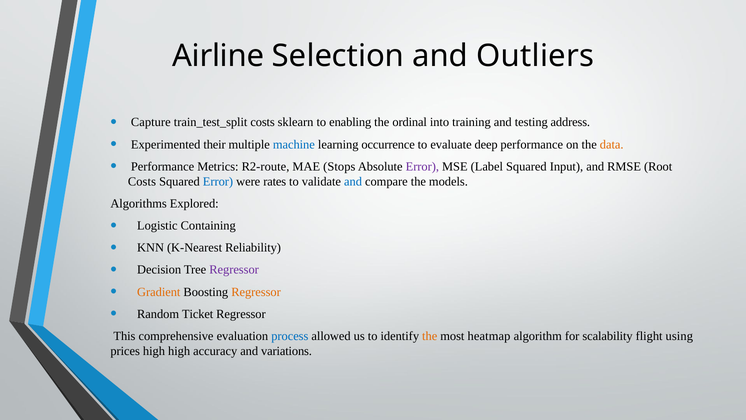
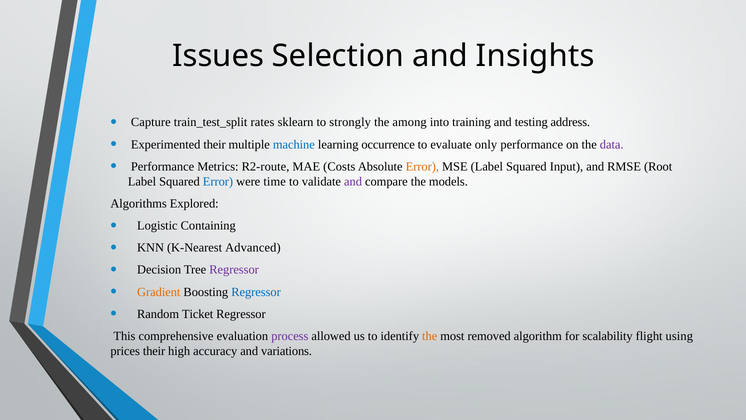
Airline: Airline -> Issues
Outliers: Outliers -> Insights
train_test_split costs: costs -> rates
enabling: enabling -> strongly
ordinal: ordinal -> among
deep: deep -> only
data colour: orange -> purple
Stops: Stops -> Costs
Error at (422, 166) colour: purple -> orange
Costs at (142, 181): Costs -> Label
rates: rates -> time
and at (353, 181) colour: blue -> purple
Reliability: Reliability -> Advanced
Regressor at (256, 292) colour: orange -> blue
process colour: blue -> purple
heatmap: heatmap -> removed
prices high: high -> their
